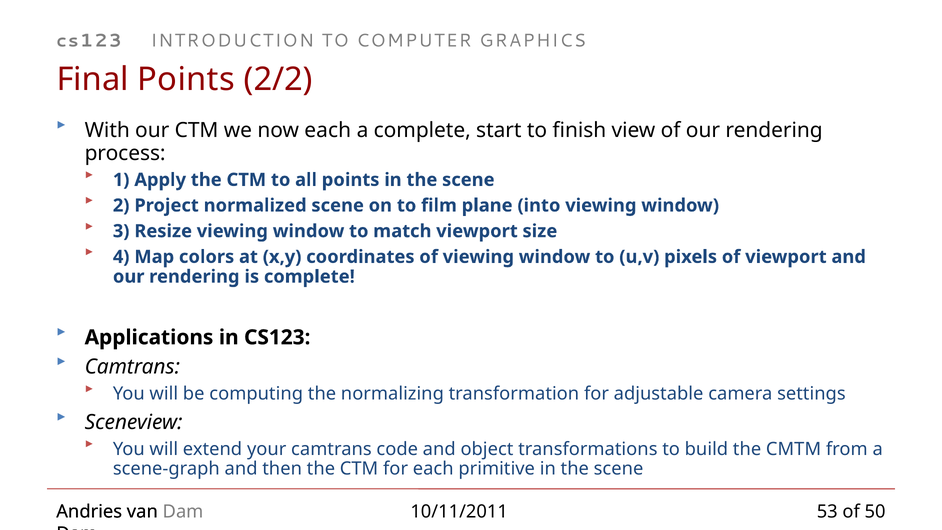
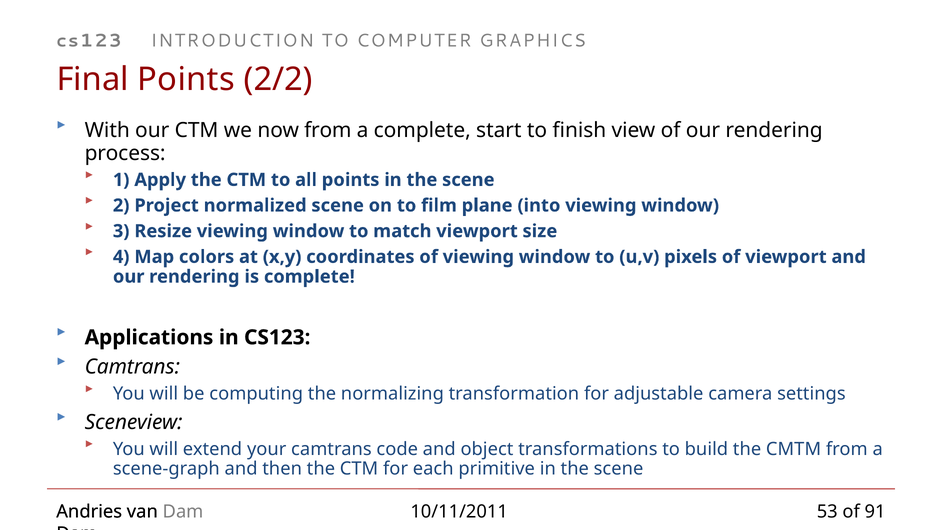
now each: each -> from
50: 50 -> 91
